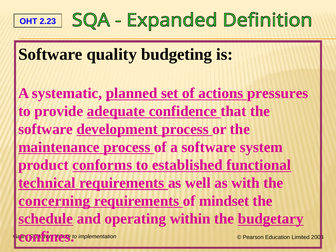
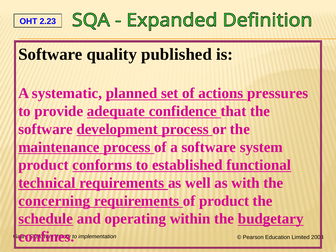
budgeting: budgeting -> published
of mindset: mindset -> product
